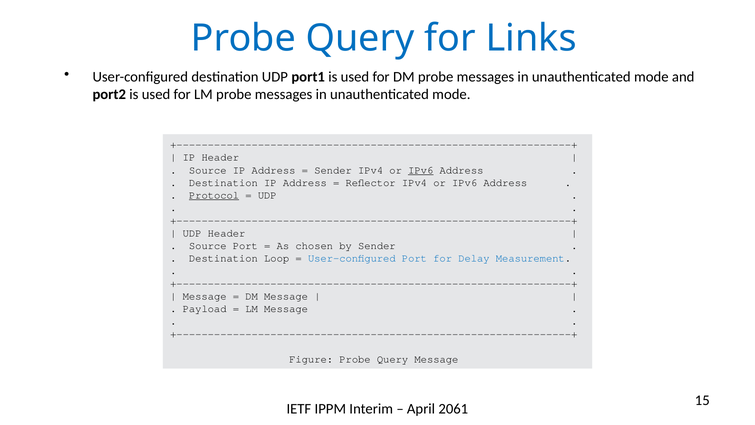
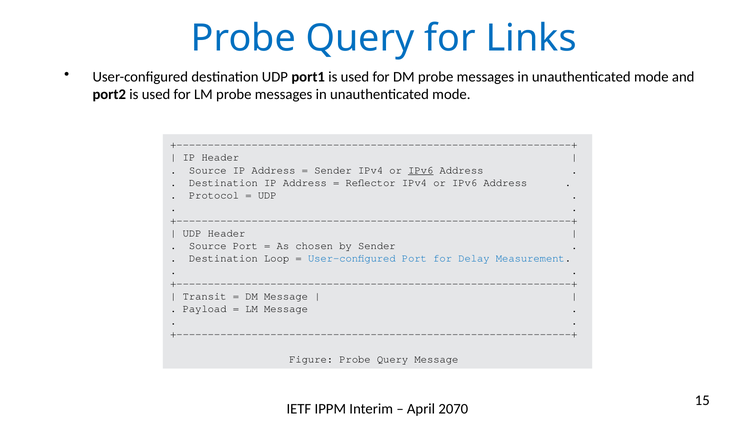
Protocol underline: present -> none
Message at (205, 296): Message -> Transit
2061: 2061 -> 2070
